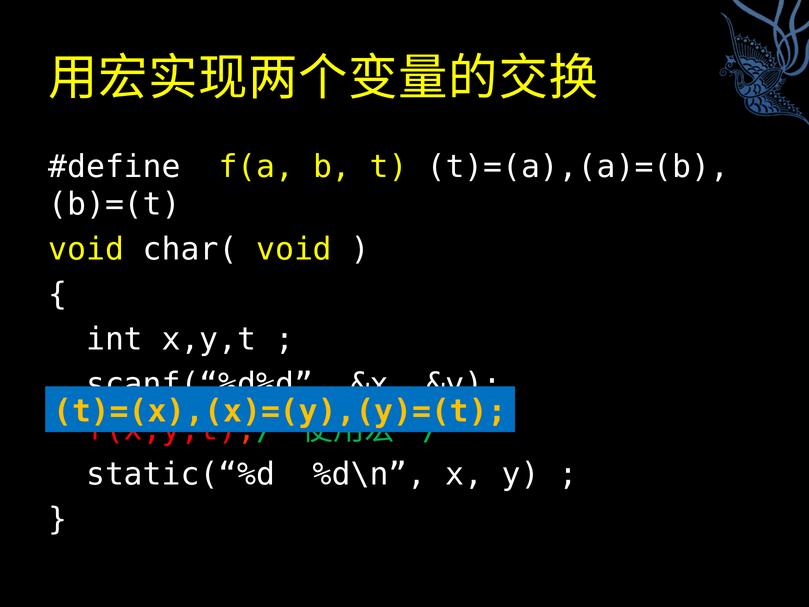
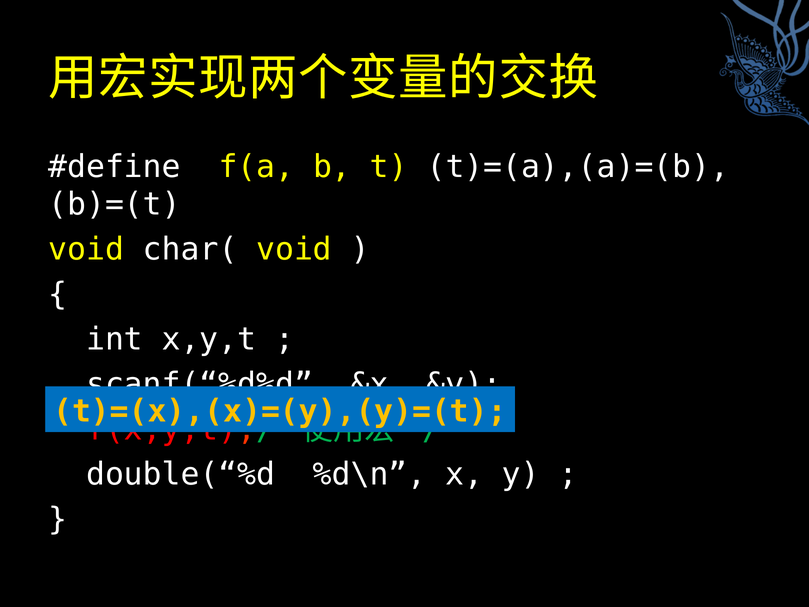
static(“%d: static(“%d -> double(“%d
